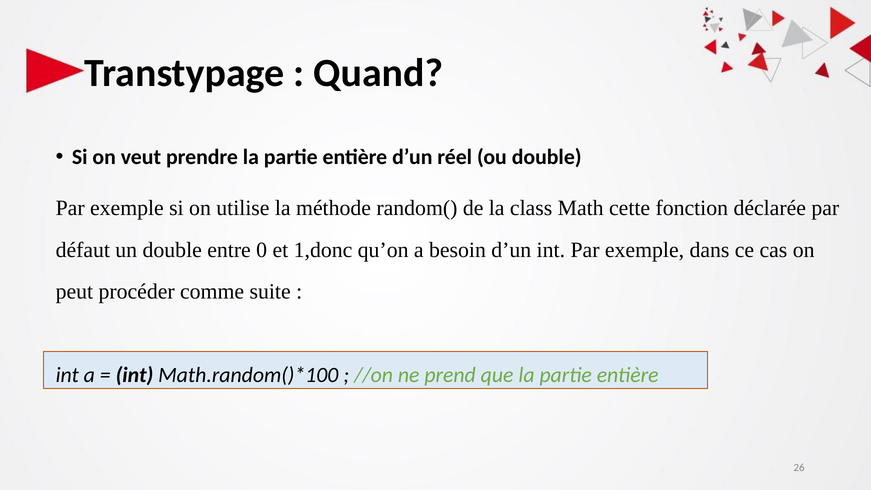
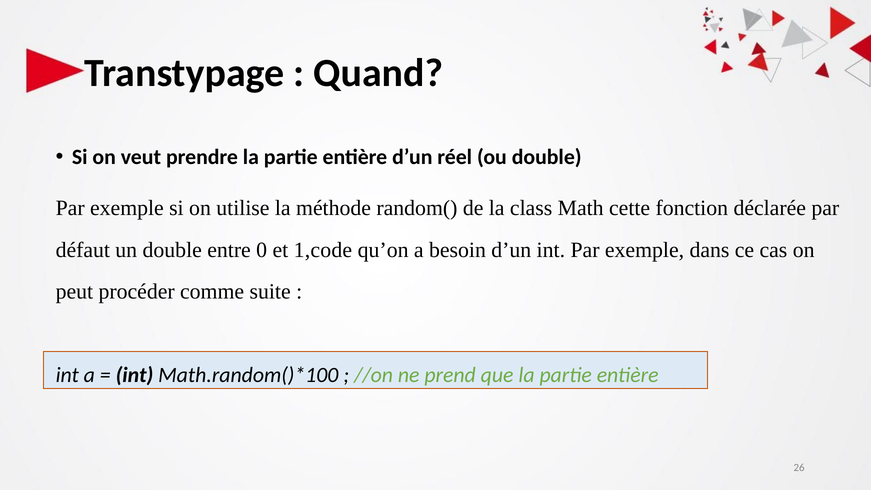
1,donc: 1,donc -> 1,code
